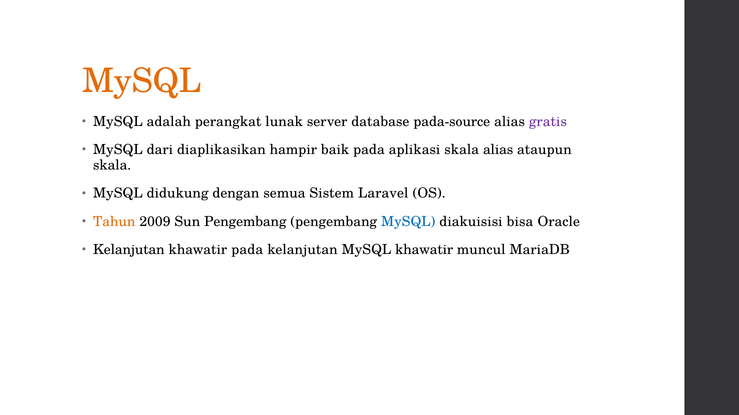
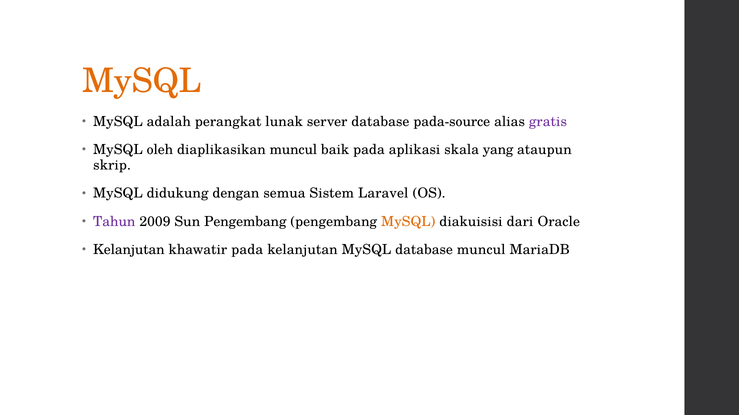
dari: dari -> oleh
diaplikasikan hampir: hampir -> muncul
skala alias: alias -> yang
skala at (112, 166): skala -> skrip
Tahun colour: orange -> purple
MySQL at (408, 222) colour: blue -> orange
bisa: bisa -> dari
MySQL khawatir: khawatir -> database
